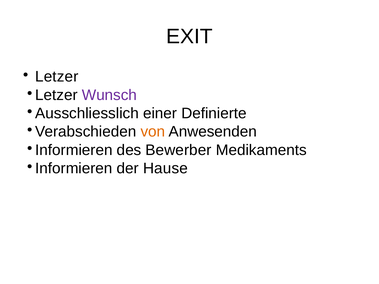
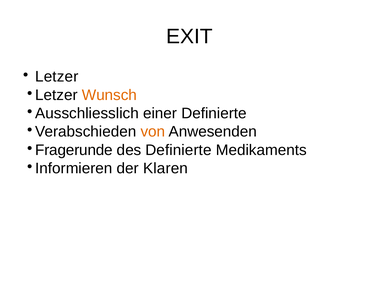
Wunsch colour: purple -> orange
Informieren at (74, 150): Informieren -> Fragerunde
des Bewerber: Bewerber -> Definierte
Hause: Hause -> Klaren
